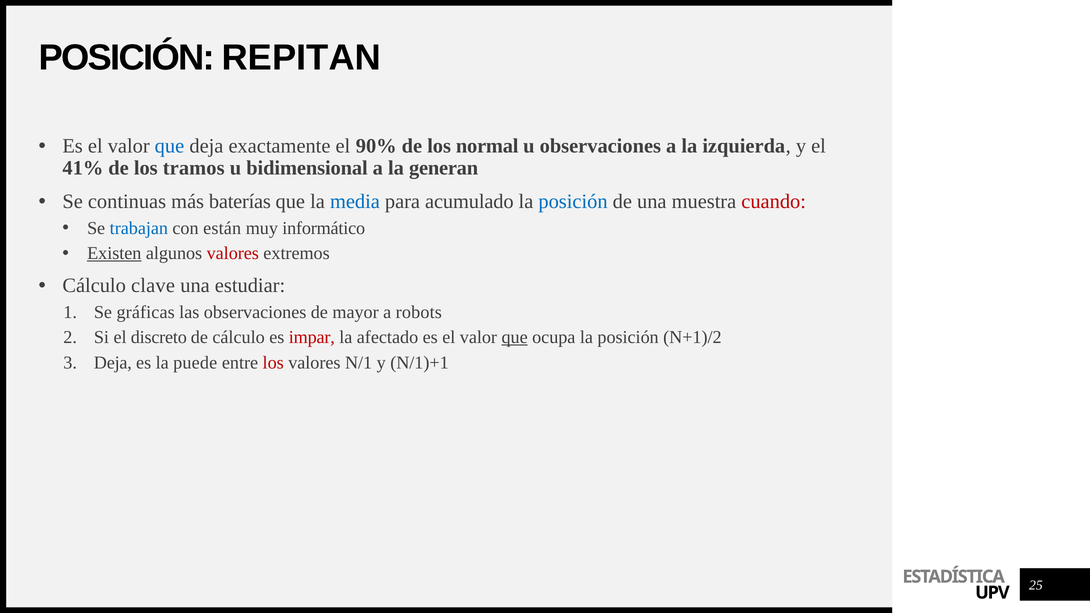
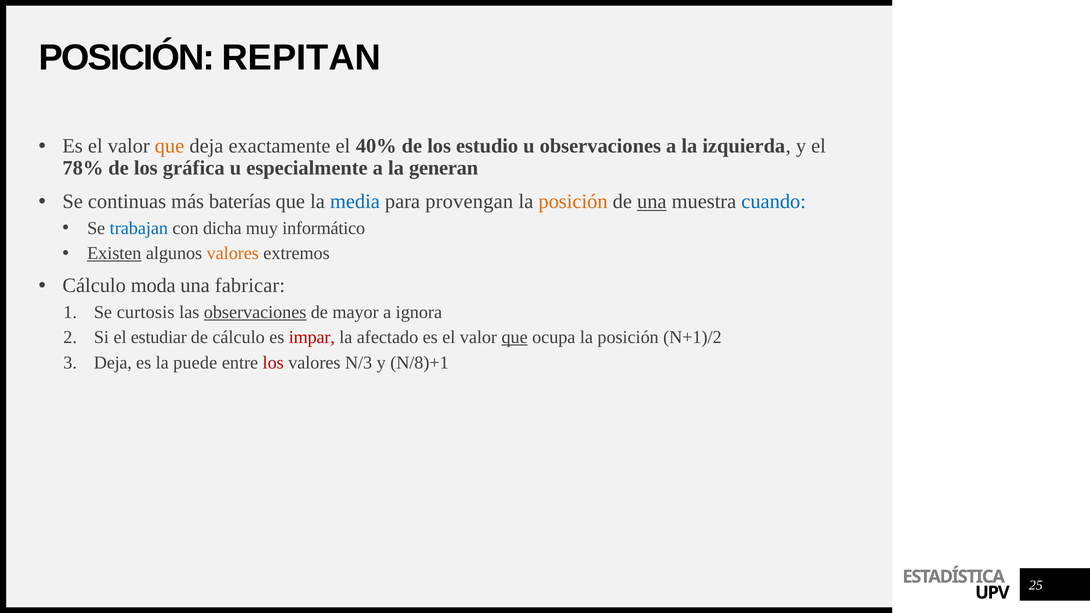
que at (169, 146) colour: blue -> orange
90%: 90% -> 40%
normal: normal -> estudio
41%: 41% -> 78%
tramos: tramos -> gráfica
bidimensional: bidimensional -> especialmente
acumulado: acumulado -> provengan
posición at (573, 202) colour: blue -> orange
una at (652, 202) underline: none -> present
cuando colour: red -> blue
están: están -> dicha
valores at (233, 253) colour: red -> orange
clave: clave -> moda
estudiar: estudiar -> fabricar
gráficas: gráficas -> curtosis
observaciones at (255, 312) underline: none -> present
robots: robots -> ignora
discreto: discreto -> estudiar
N/1: N/1 -> N/3
N/1)+1: N/1)+1 -> N/8)+1
